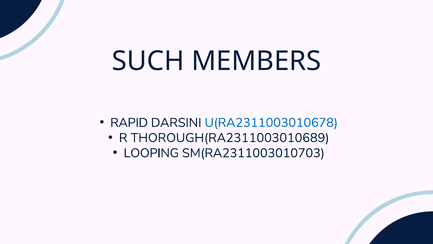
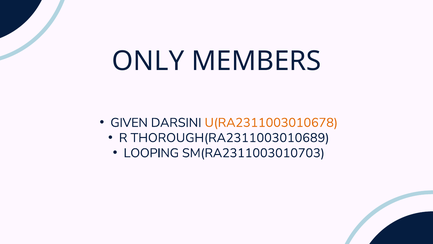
SUCH: SUCH -> ONLY
RAPID: RAPID -> GIVEN
U(RA2311003010678 colour: blue -> orange
